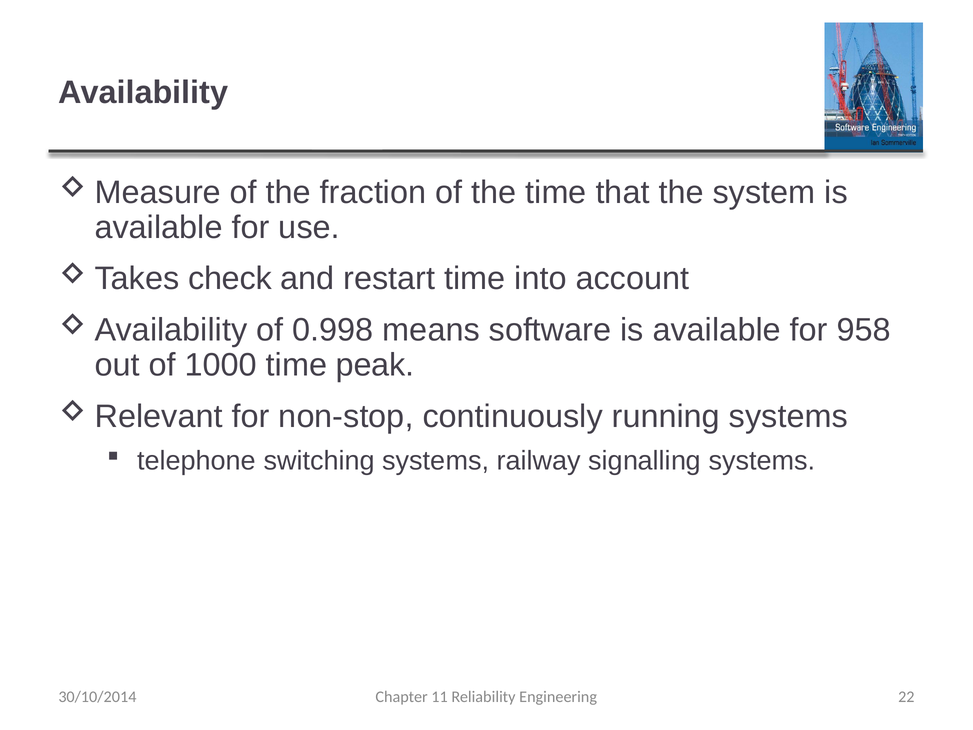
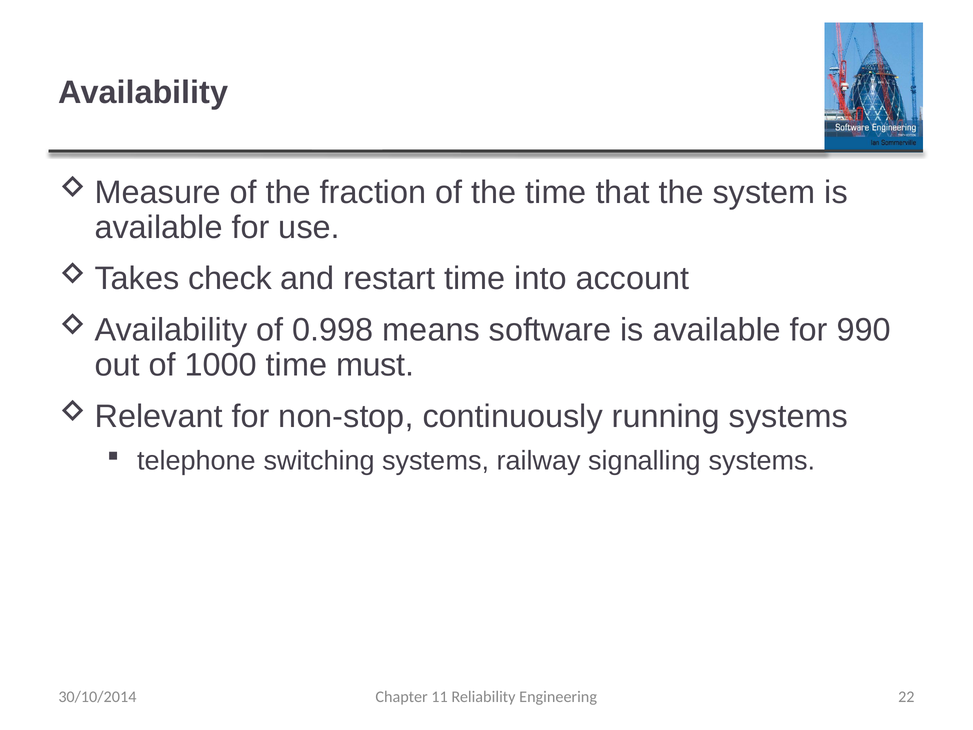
958: 958 -> 990
peak: peak -> must
